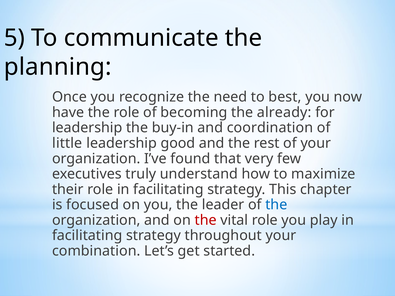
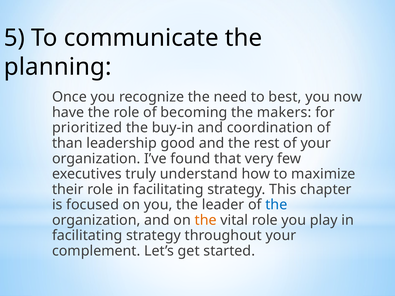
already: already -> makers
leadership at (87, 128): leadership -> prioritized
little: little -> than
the at (206, 220) colour: red -> orange
combination: combination -> complement
